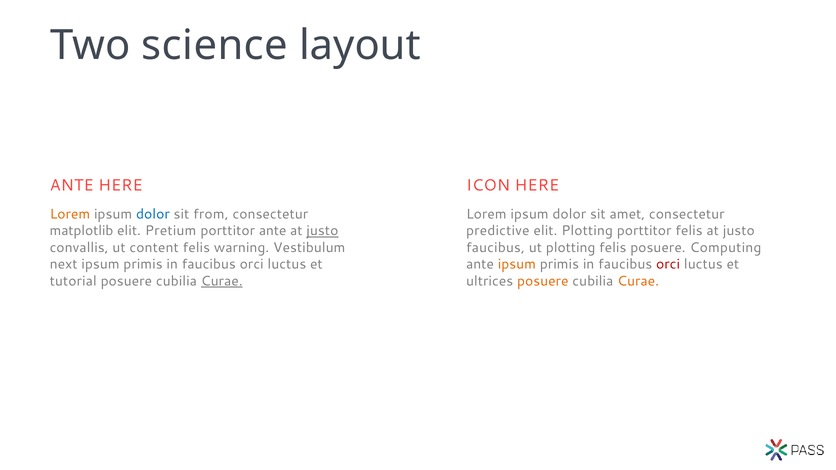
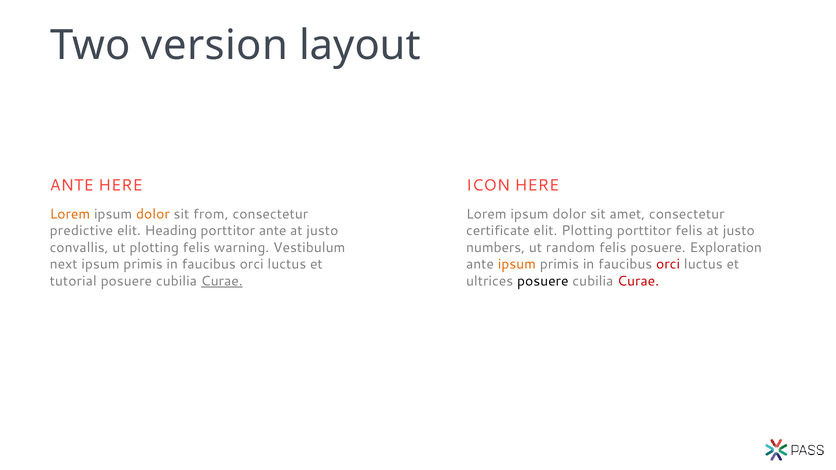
science: science -> version
dolor at (153, 214) colour: blue -> orange
matplotlib: matplotlib -> predictive
Pretium: Pretium -> Heading
justo at (322, 231) underline: present -> none
predictive: predictive -> certificate
ut content: content -> plotting
faucibus at (495, 248): faucibus -> numbers
ut plotting: plotting -> random
Computing: Computing -> Exploration
posuere at (543, 281) colour: orange -> black
Curae at (638, 281) colour: orange -> red
